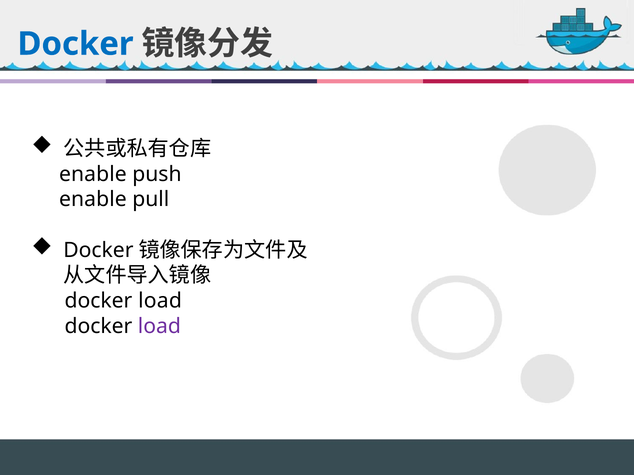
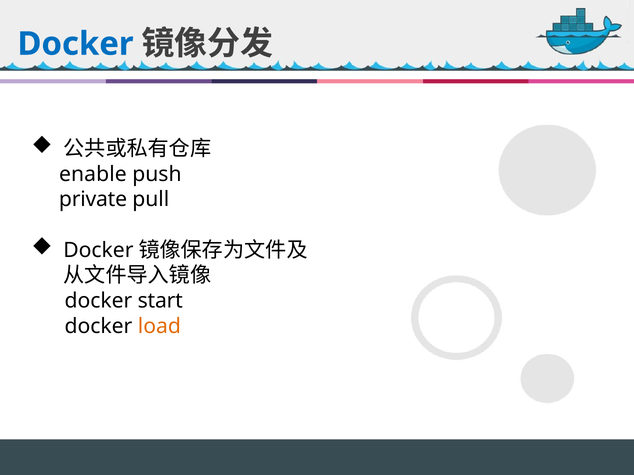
enable at (93, 200): enable -> private
load at (160, 301): load -> start
load at (159, 327) colour: purple -> orange
